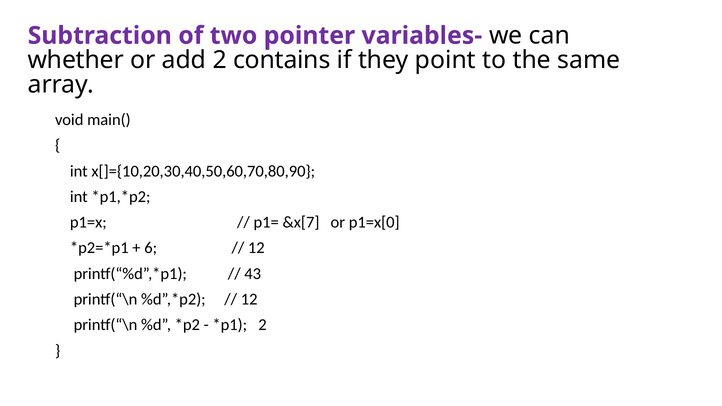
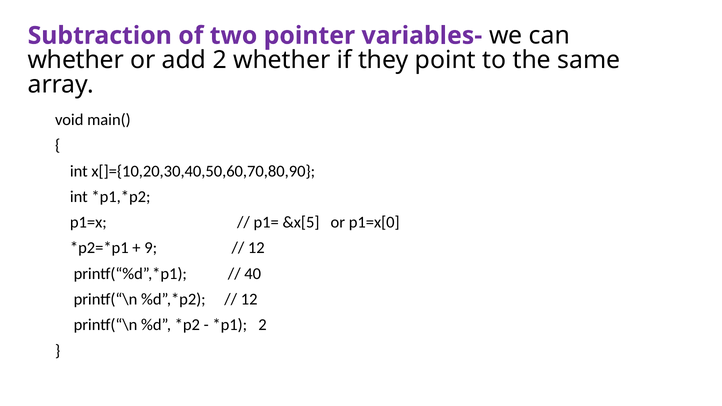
2 contains: contains -> whether
&x[7: &x[7 -> &x[5
6: 6 -> 9
43: 43 -> 40
